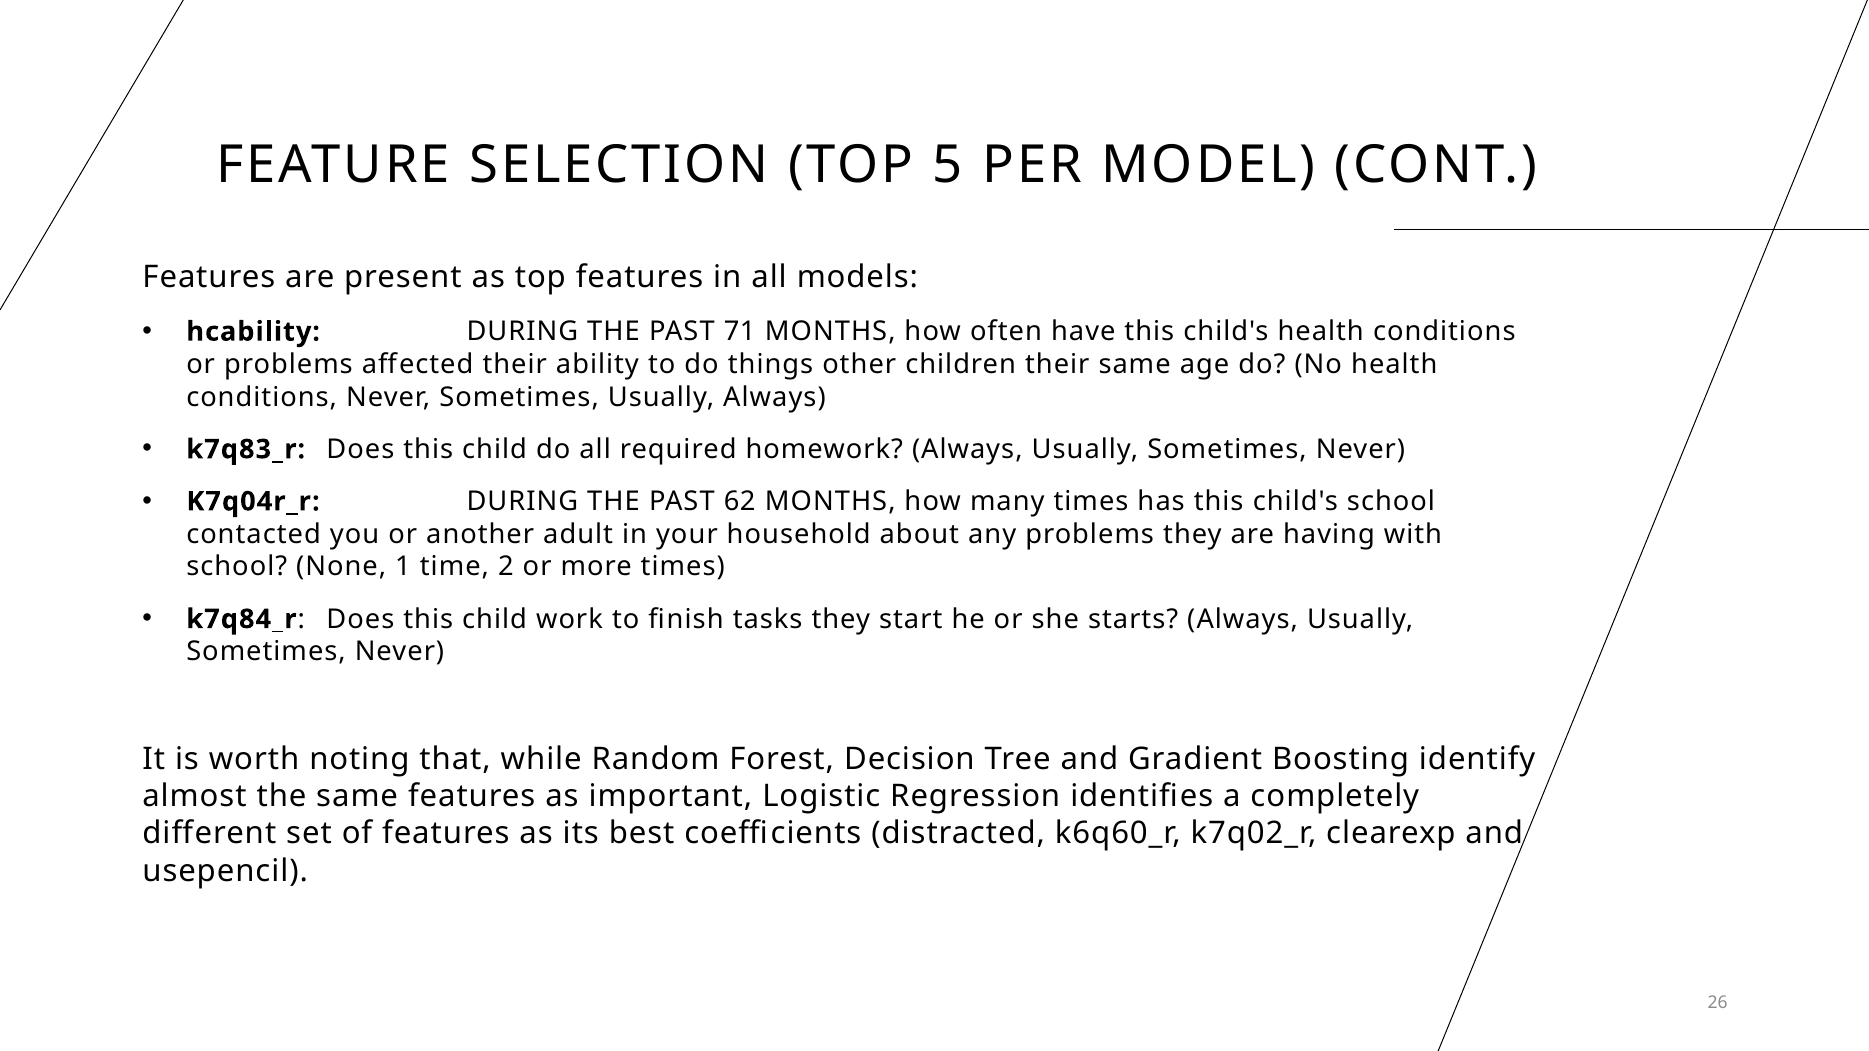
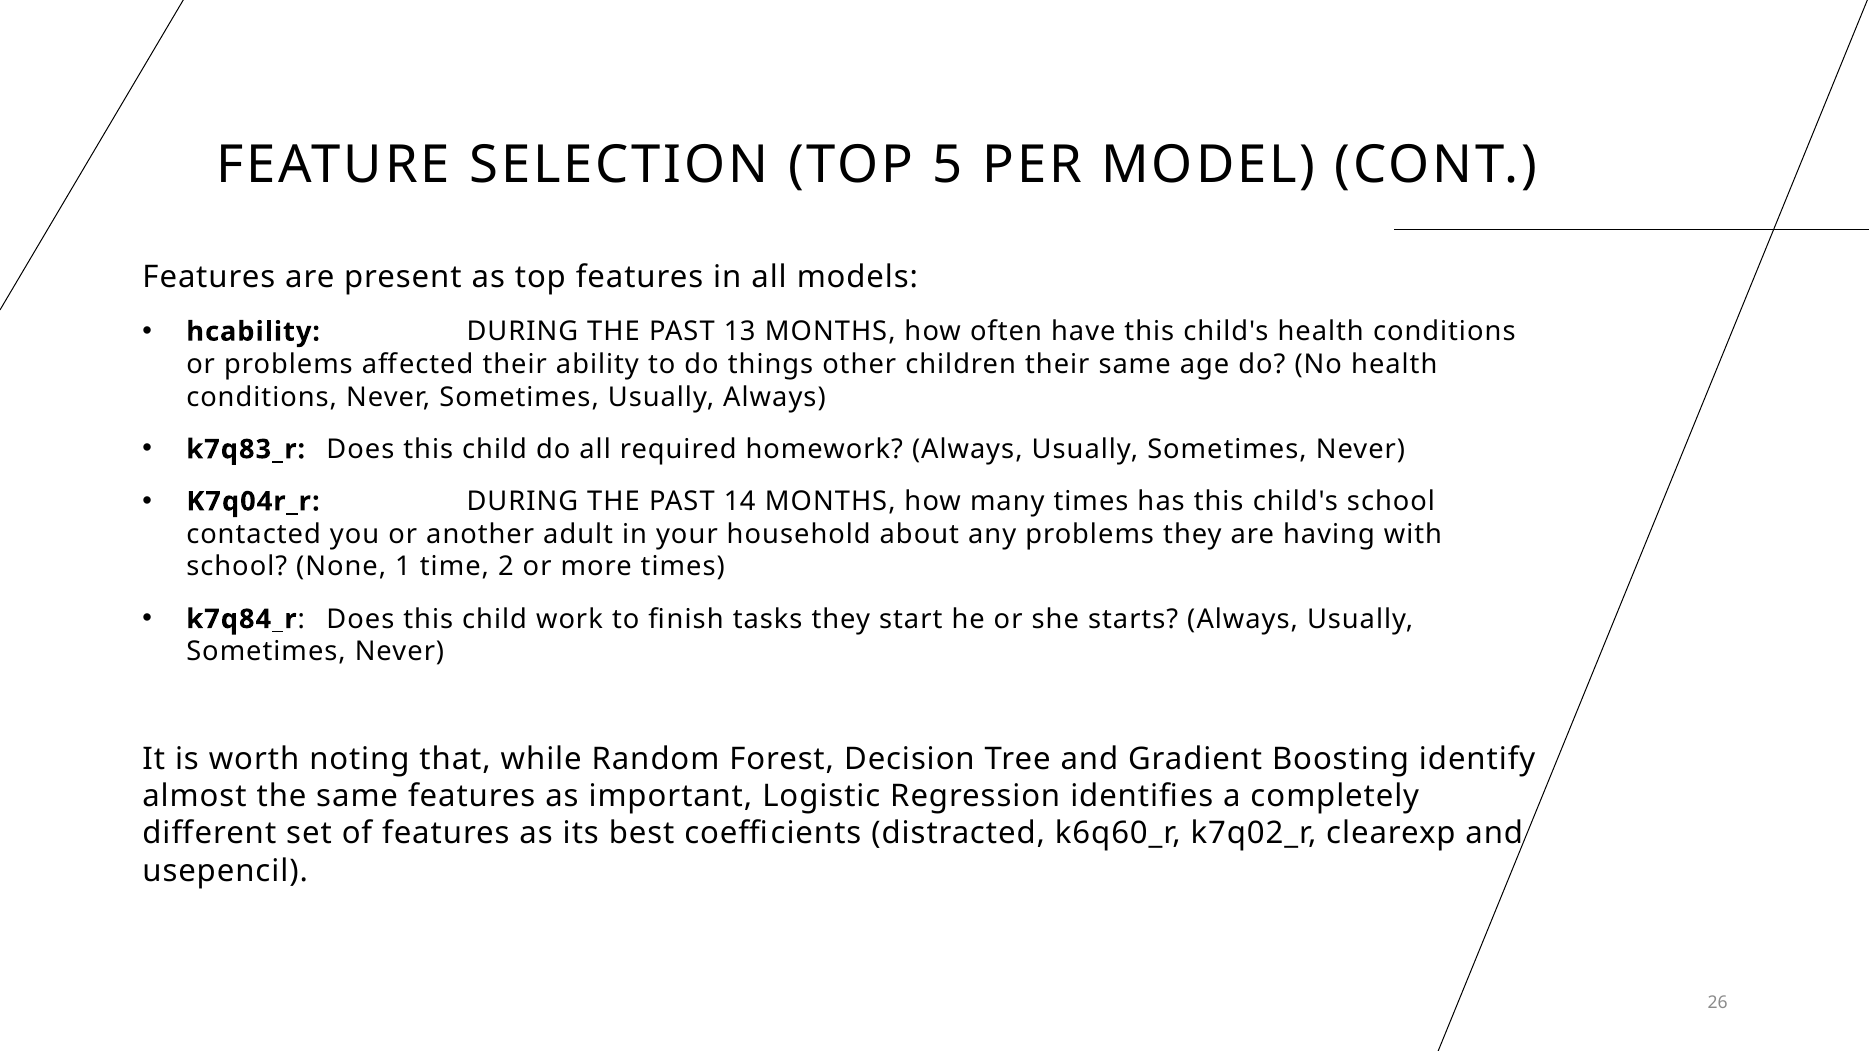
71: 71 -> 13
62: 62 -> 14
